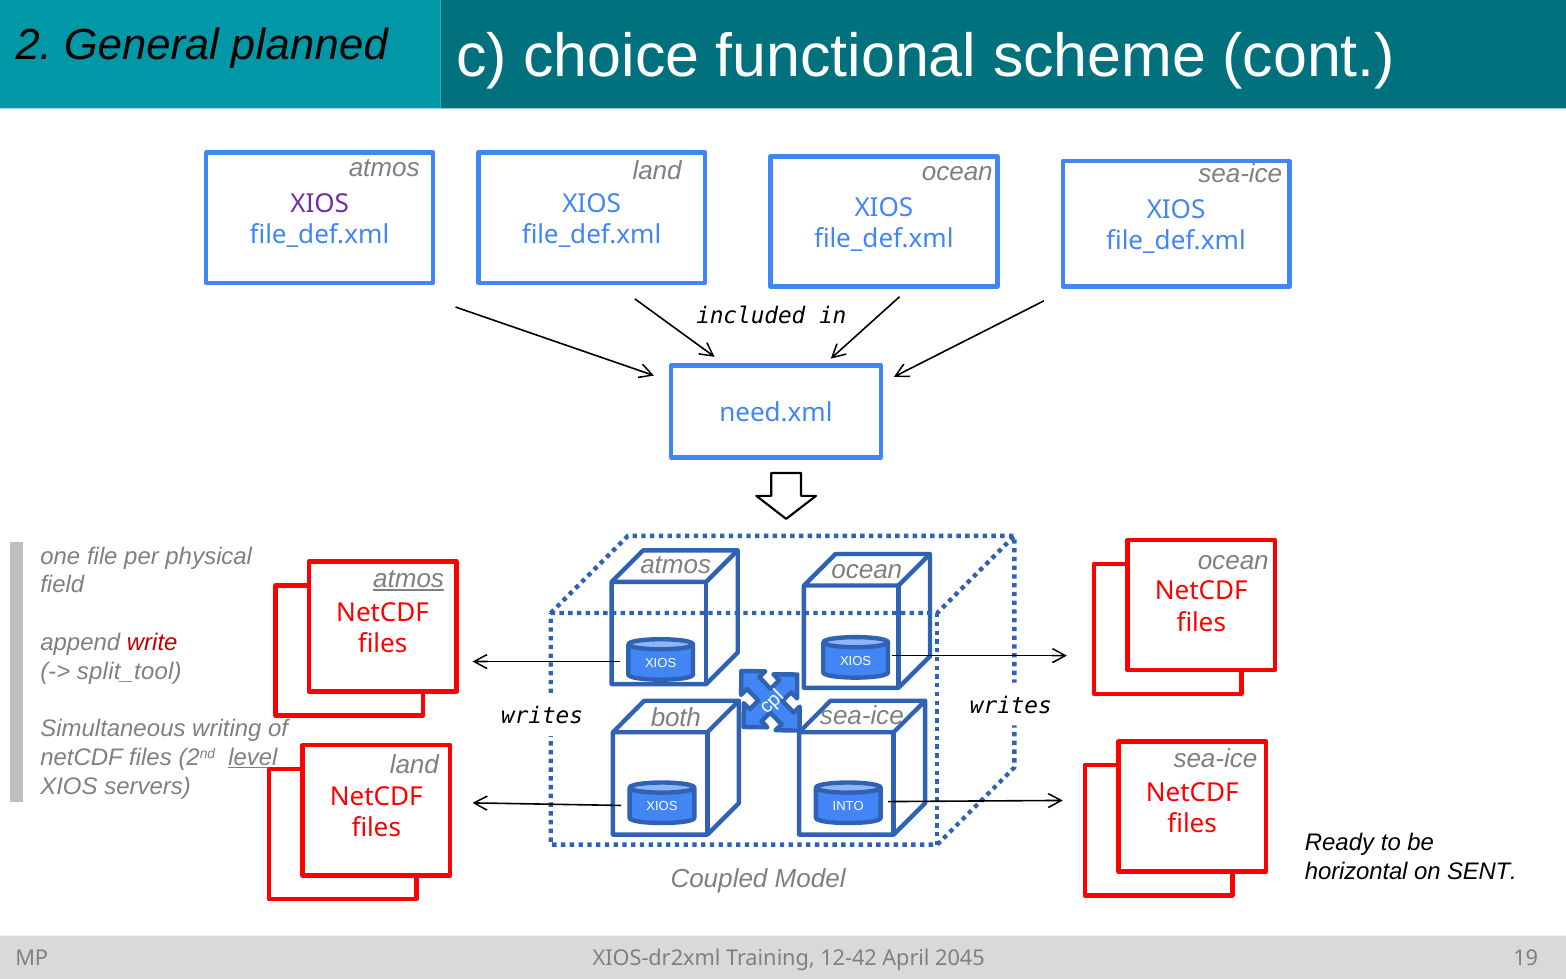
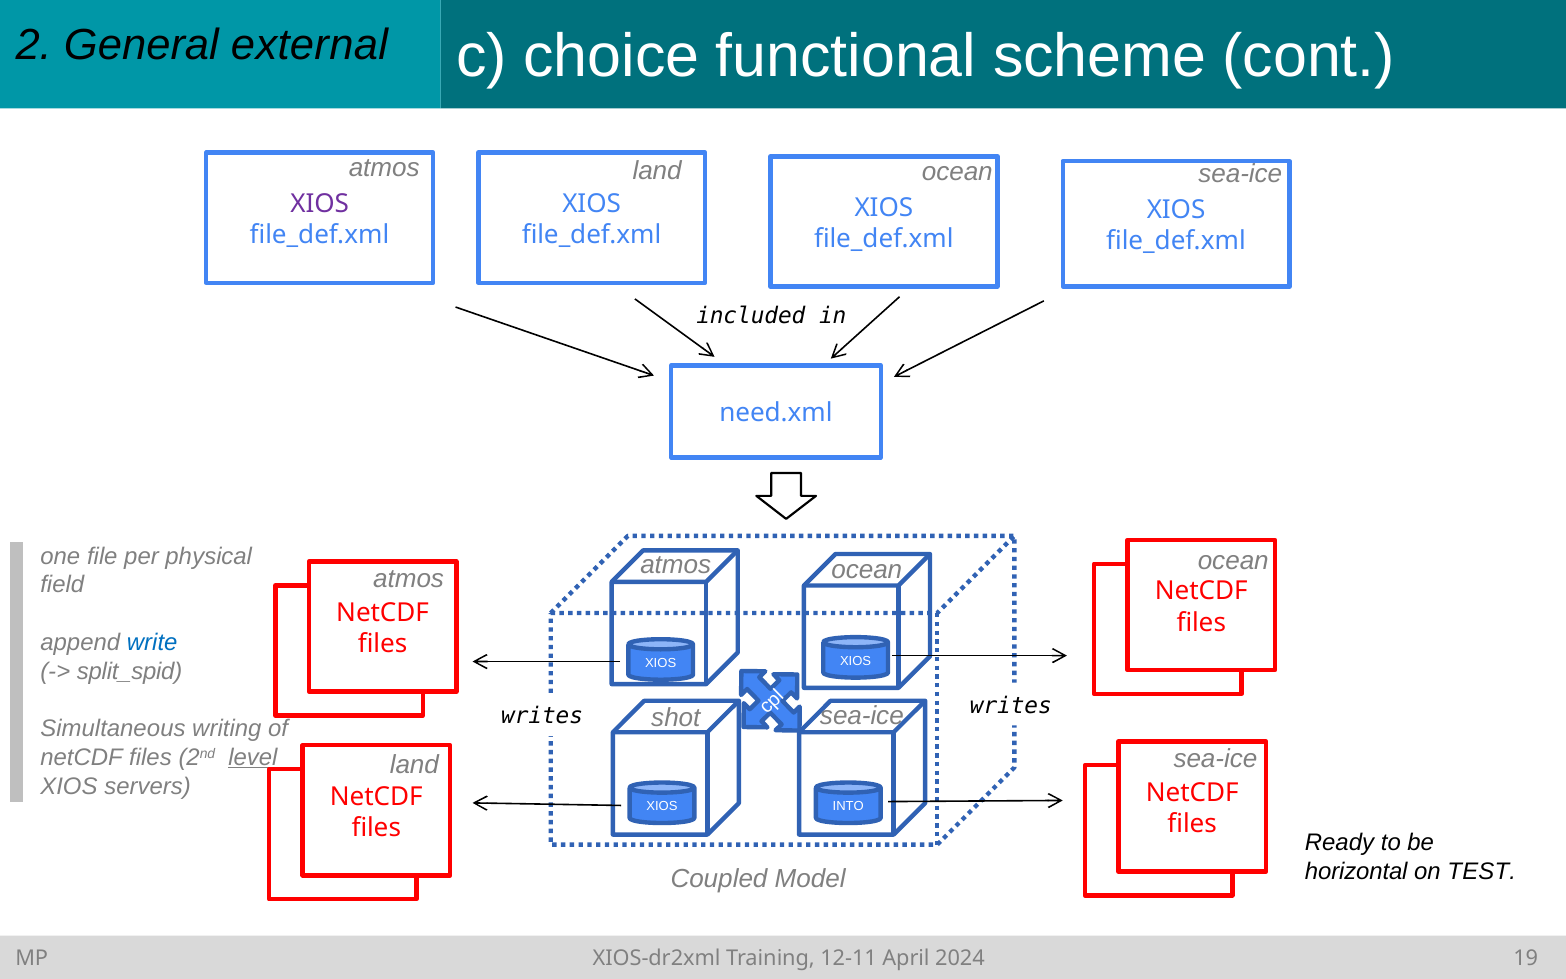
planned: planned -> external
atmos at (409, 578) underline: present -> none
write colour: red -> blue
split_tool: split_tool -> split_spid
both: both -> shot
SENT: SENT -> TEST
12-42: 12-42 -> 12-11
2045: 2045 -> 2024
